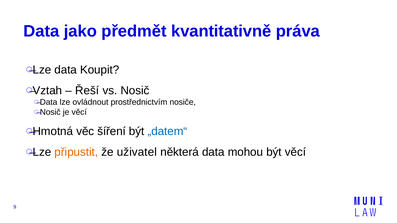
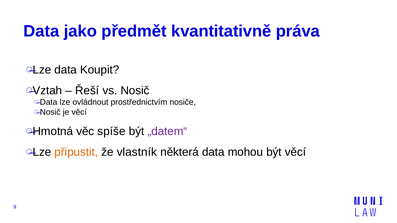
šíření: šíření -> spíše
„datem“ colour: blue -> purple
uživatel: uživatel -> vlastník
